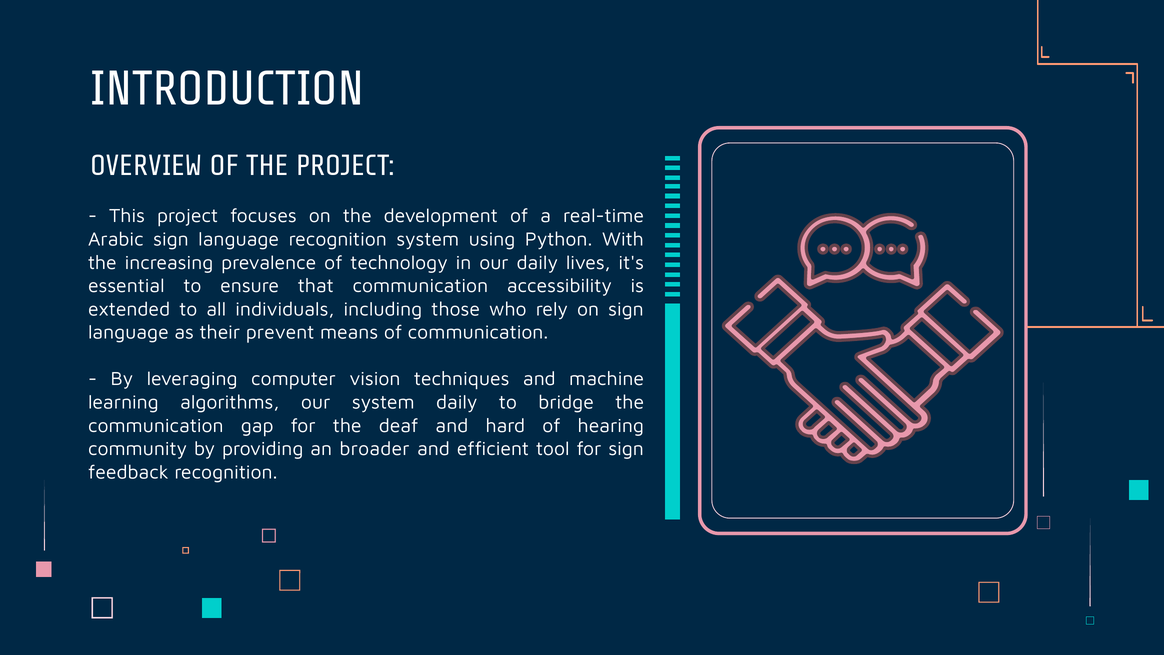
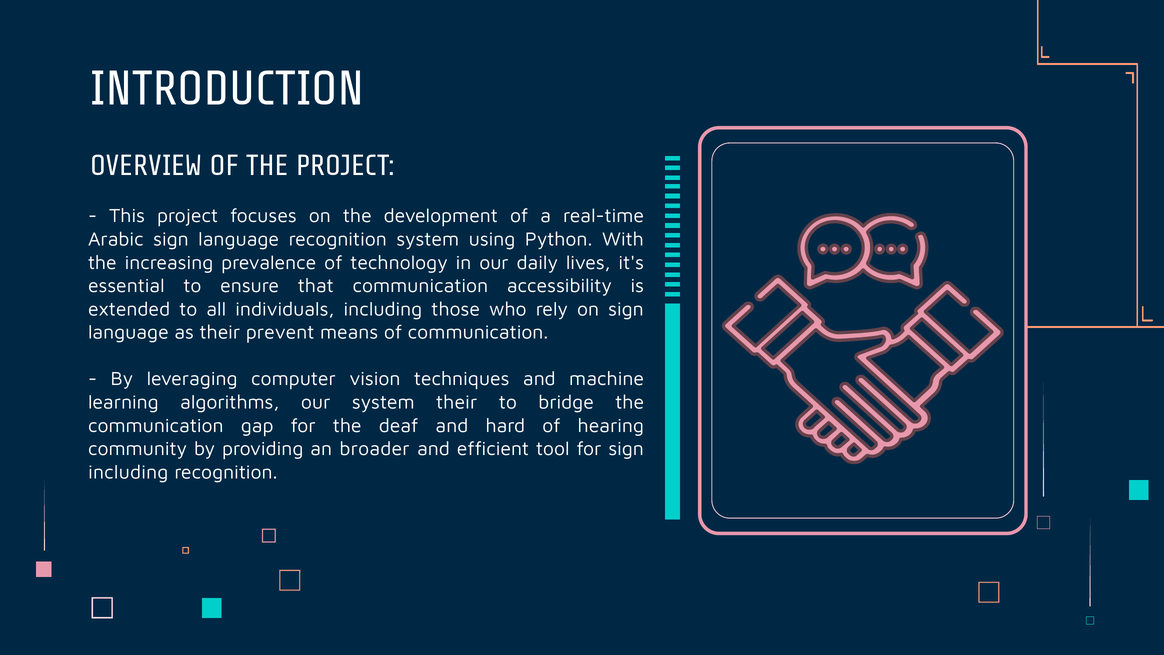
system daily: daily -> their
feedback at (128, 472): feedback -> including
